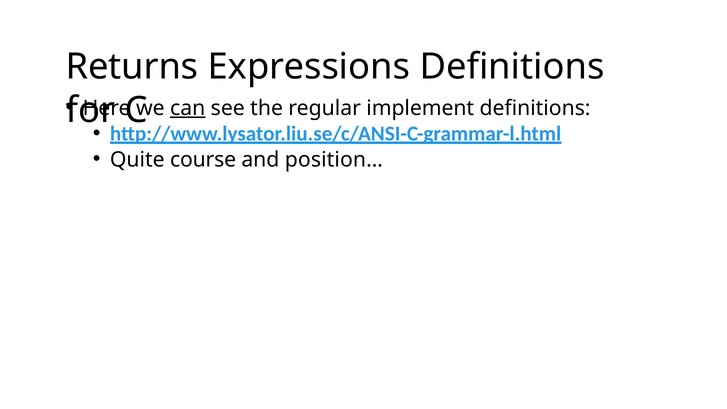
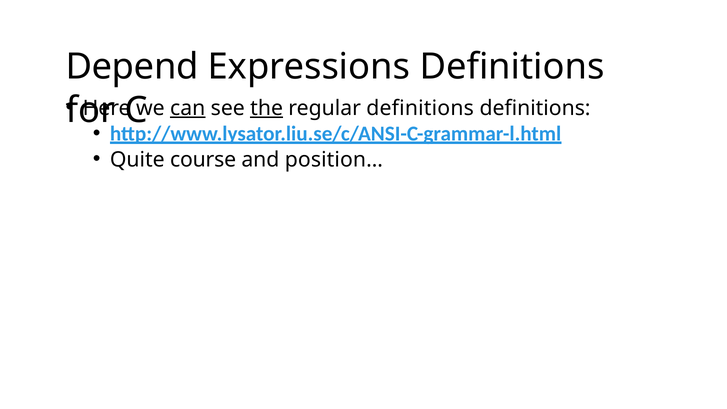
Returns: Returns -> Depend
the underline: none -> present
regular implement: implement -> definitions
